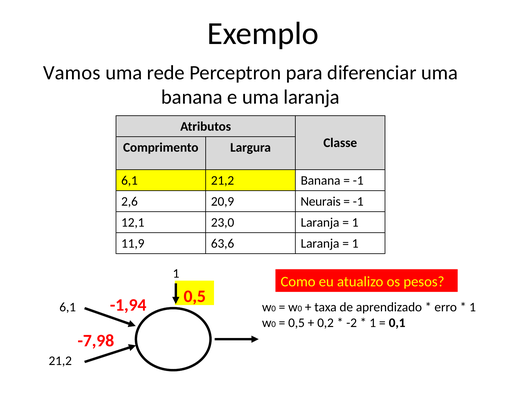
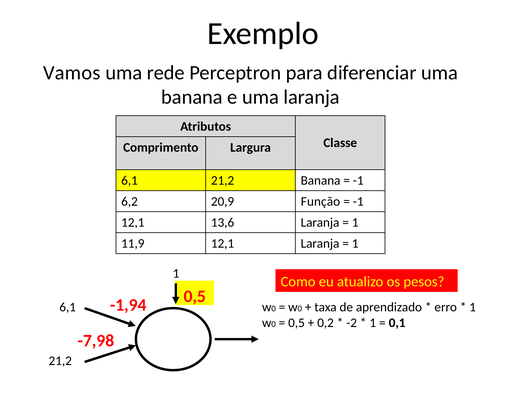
2,6: 2,6 -> 6,2
Neurais: Neurais -> Função
23,0: 23,0 -> 13,6
11,9 63,6: 63,6 -> 12,1
